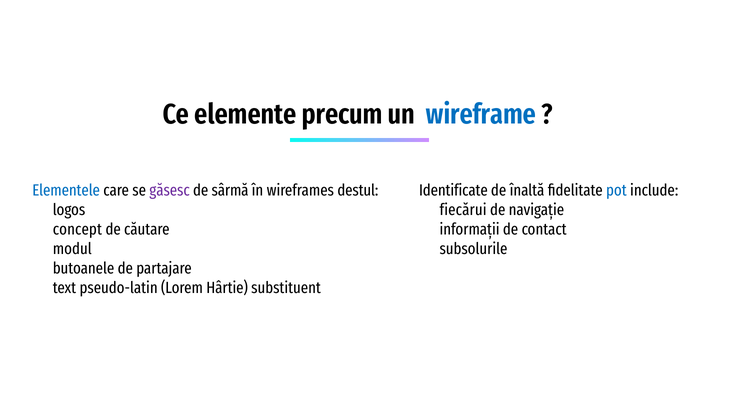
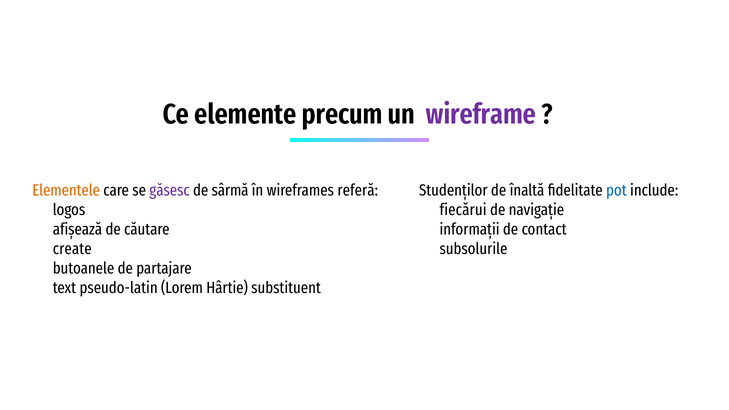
wireframe colour: blue -> purple
Elementele colour: blue -> orange
destul: destul -> referă
Identificate: Identificate -> Studenților
concept: concept -> afișează
modul: modul -> create
